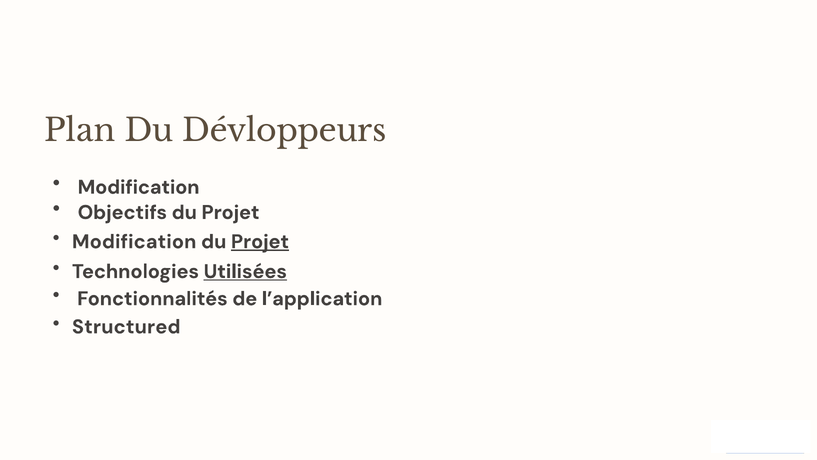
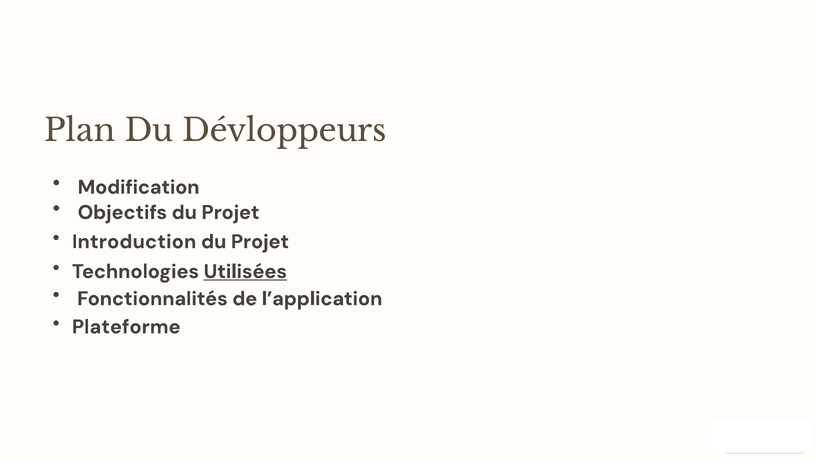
Modification at (134, 241): Modification -> Introduction
Projet at (260, 241) underline: present -> none
Structured: Structured -> Plateforme
